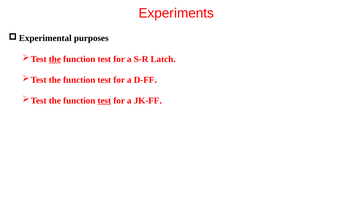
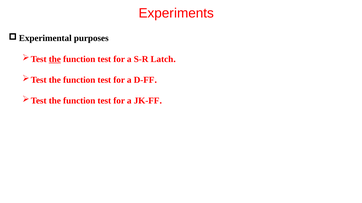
test at (104, 101) underline: present -> none
